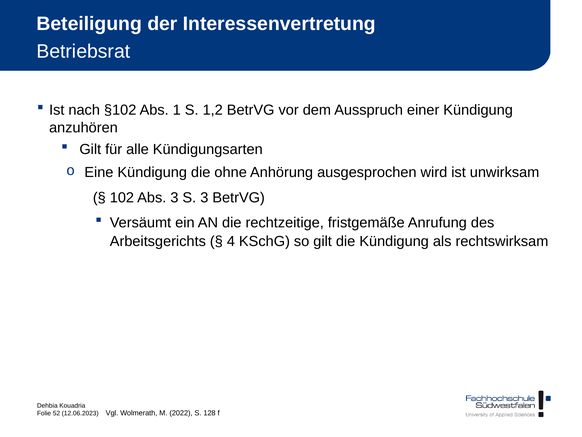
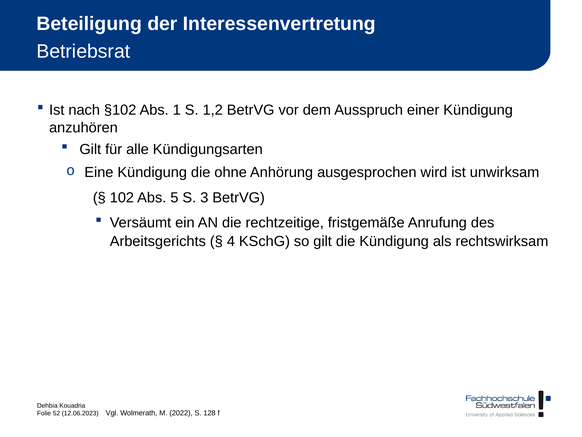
Abs 3: 3 -> 5
